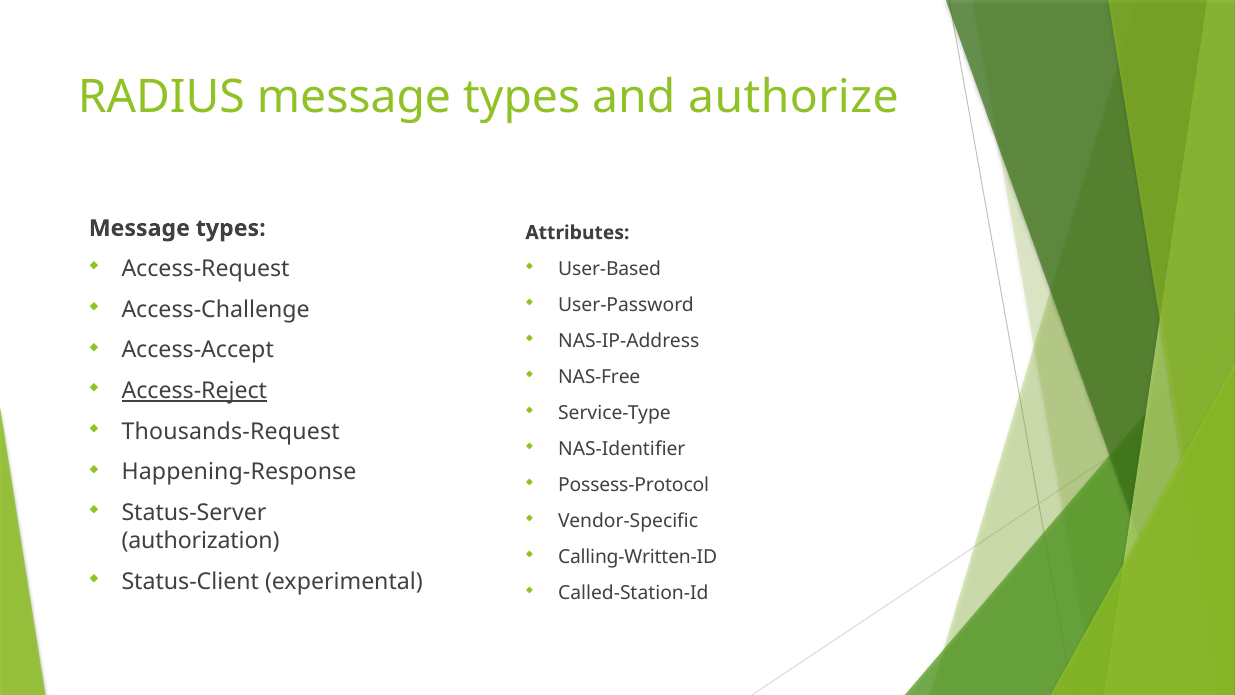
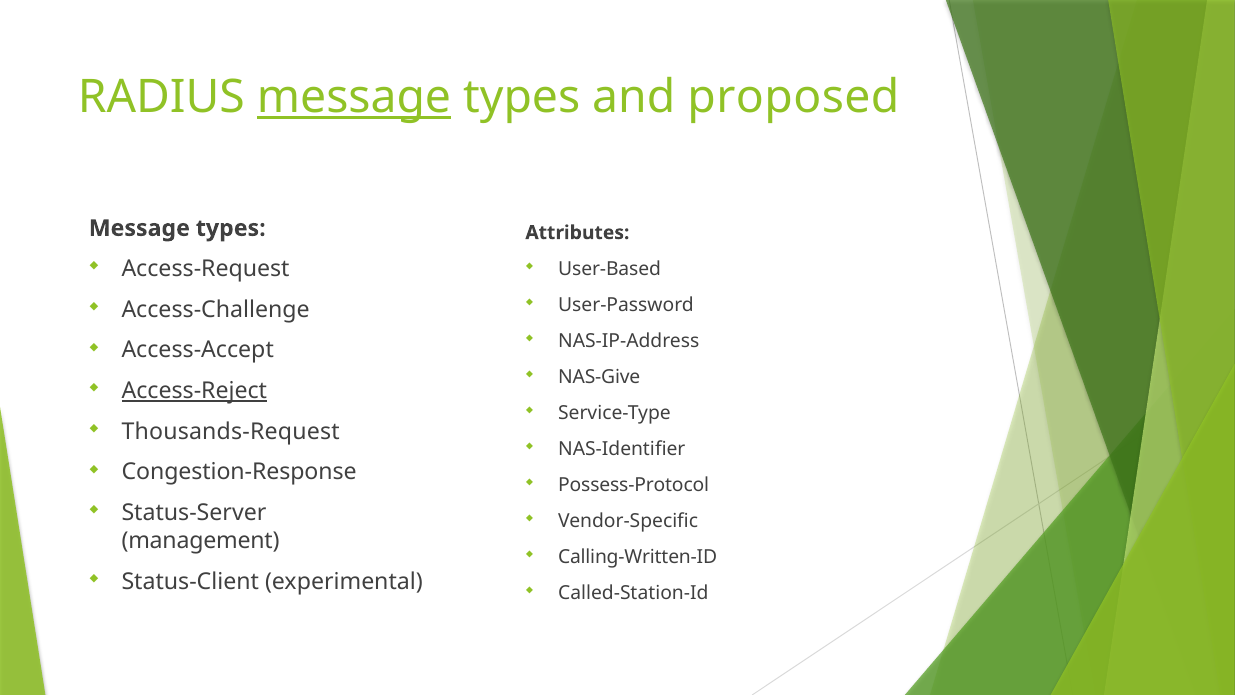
message at (354, 97) underline: none -> present
authorize: authorize -> proposed
NAS-Free: NAS-Free -> NAS-Give
Happening-Response: Happening-Response -> Congestion-Response
authorization: authorization -> management
